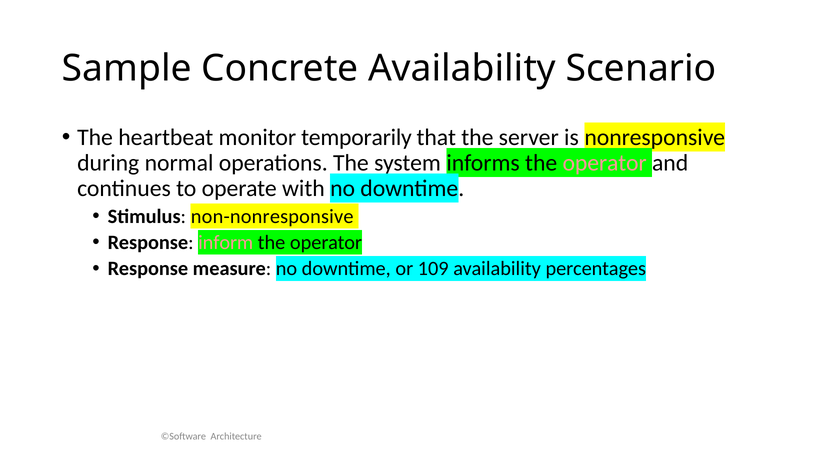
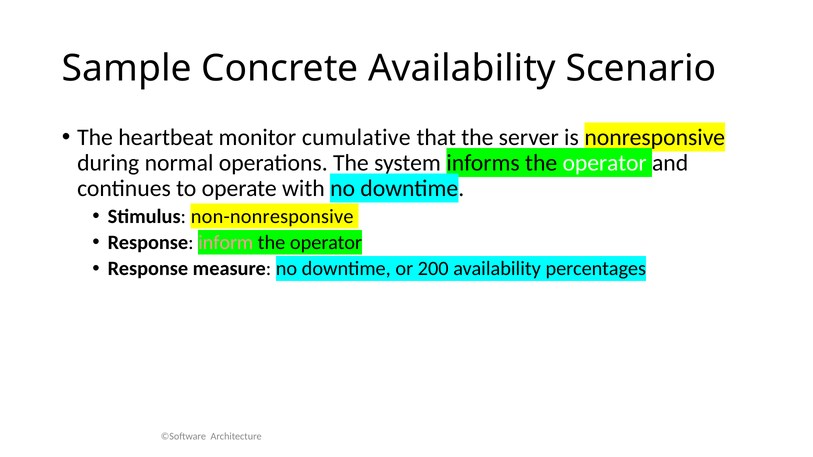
temporarily: temporarily -> cumulative
operator at (605, 163) colour: pink -> white
109: 109 -> 200
